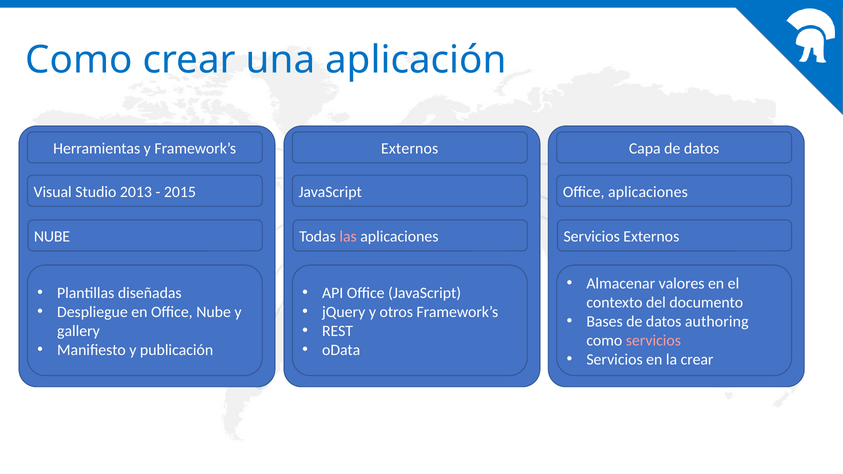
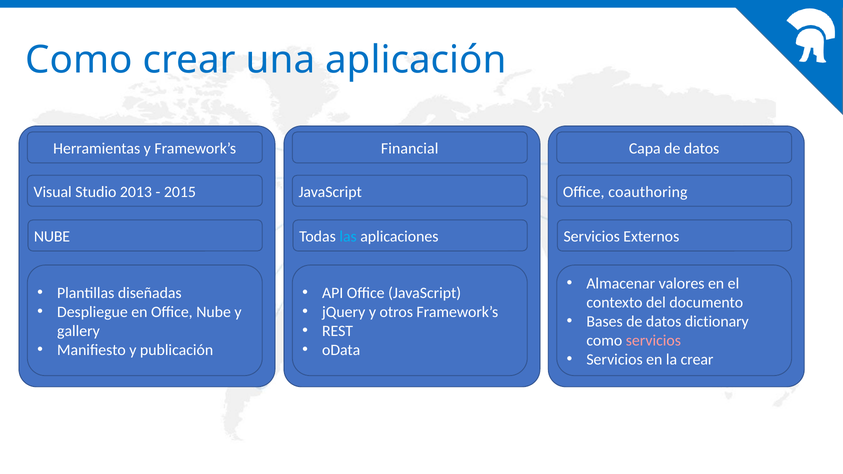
Externos at (410, 149): Externos -> Financial
Office aplicaciones: aplicaciones -> coauthoring
las colour: pink -> light blue
authoring: authoring -> dictionary
